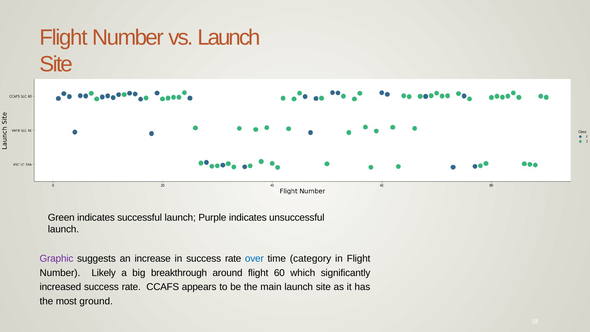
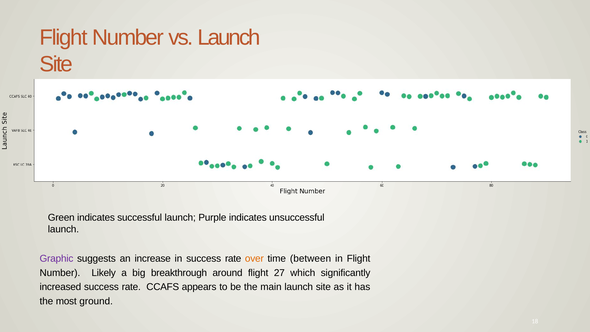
over colour: blue -> orange
category: category -> between
60: 60 -> 27
